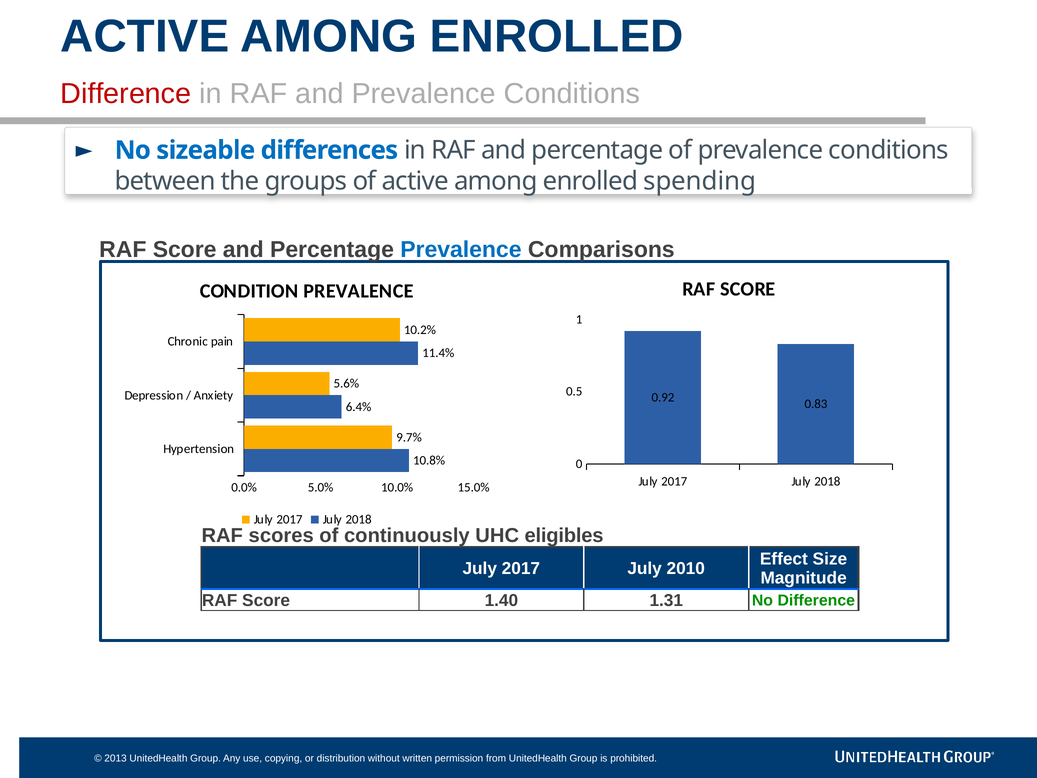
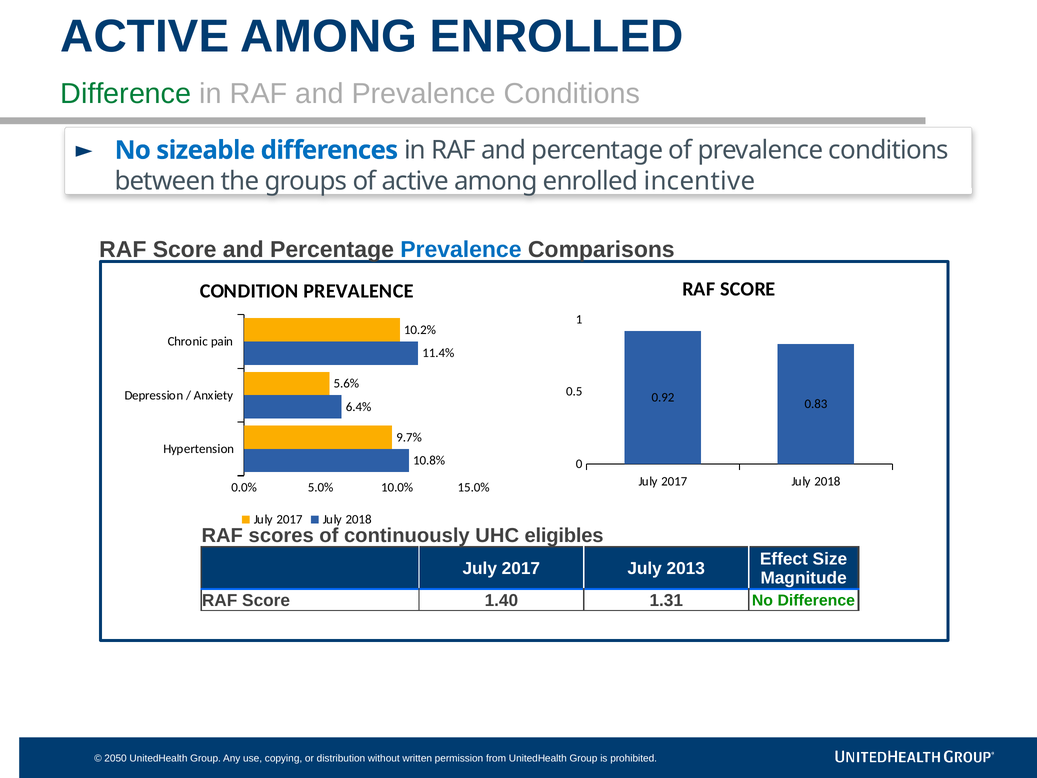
Difference at (126, 94) colour: red -> green
spending: spending -> incentive
2010: 2010 -> 2013
2013: 2013 -> 2050
